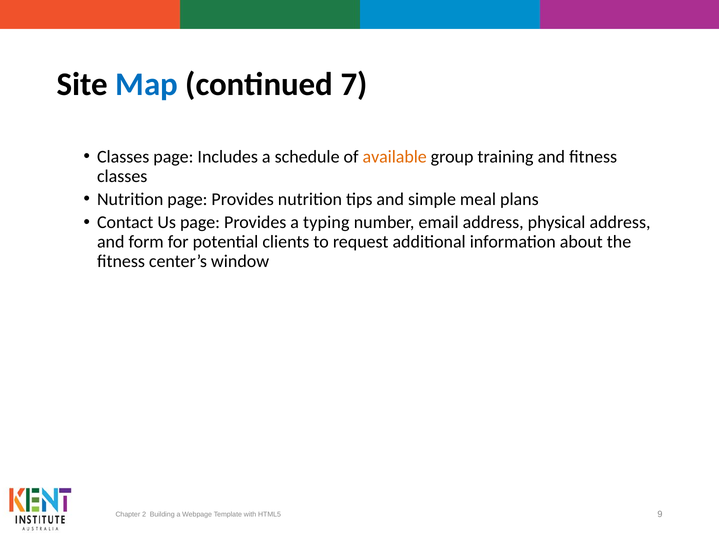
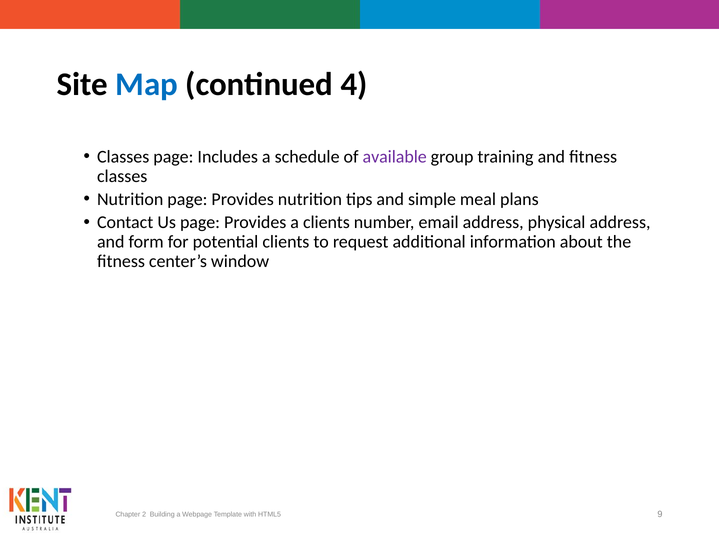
7: 7 -> 4
available colour: orange -> purple
a typing: typing -> clients
